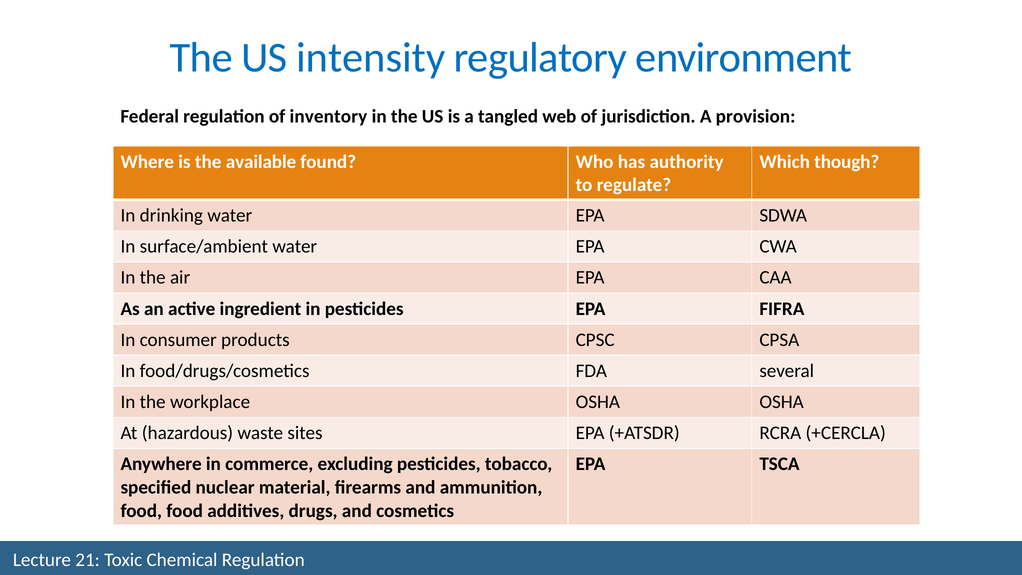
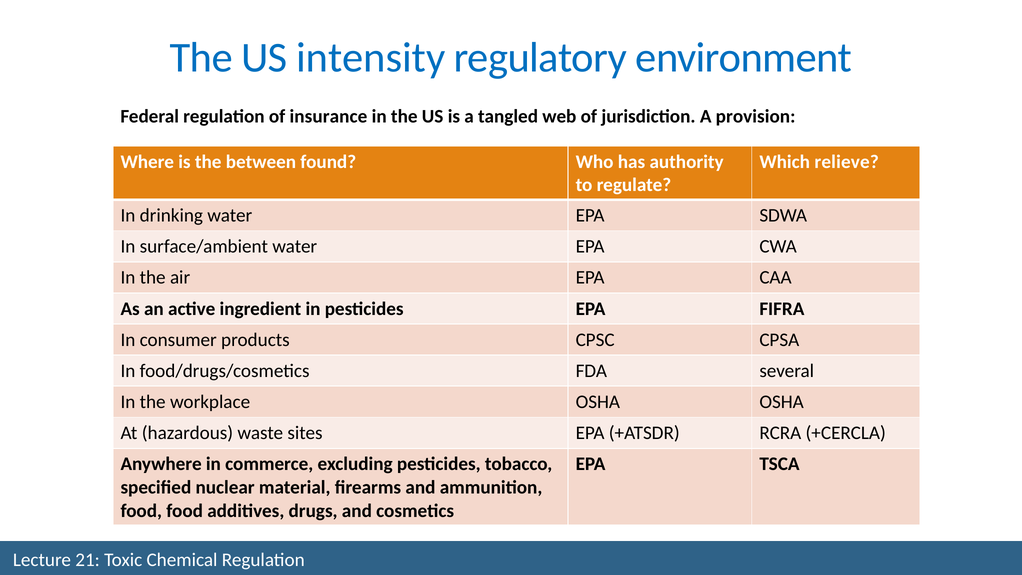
inventory: inventory -> insurance
available: available -> between
though: though -> relieve
